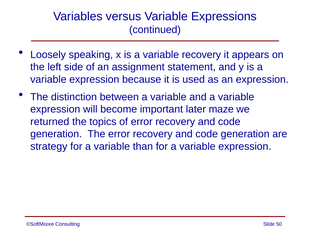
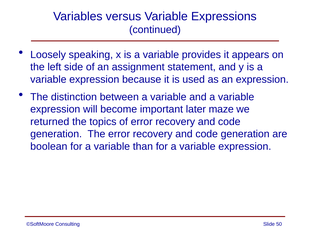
variable recovery: recovery -> provides
strategy: strategy -> boolean
